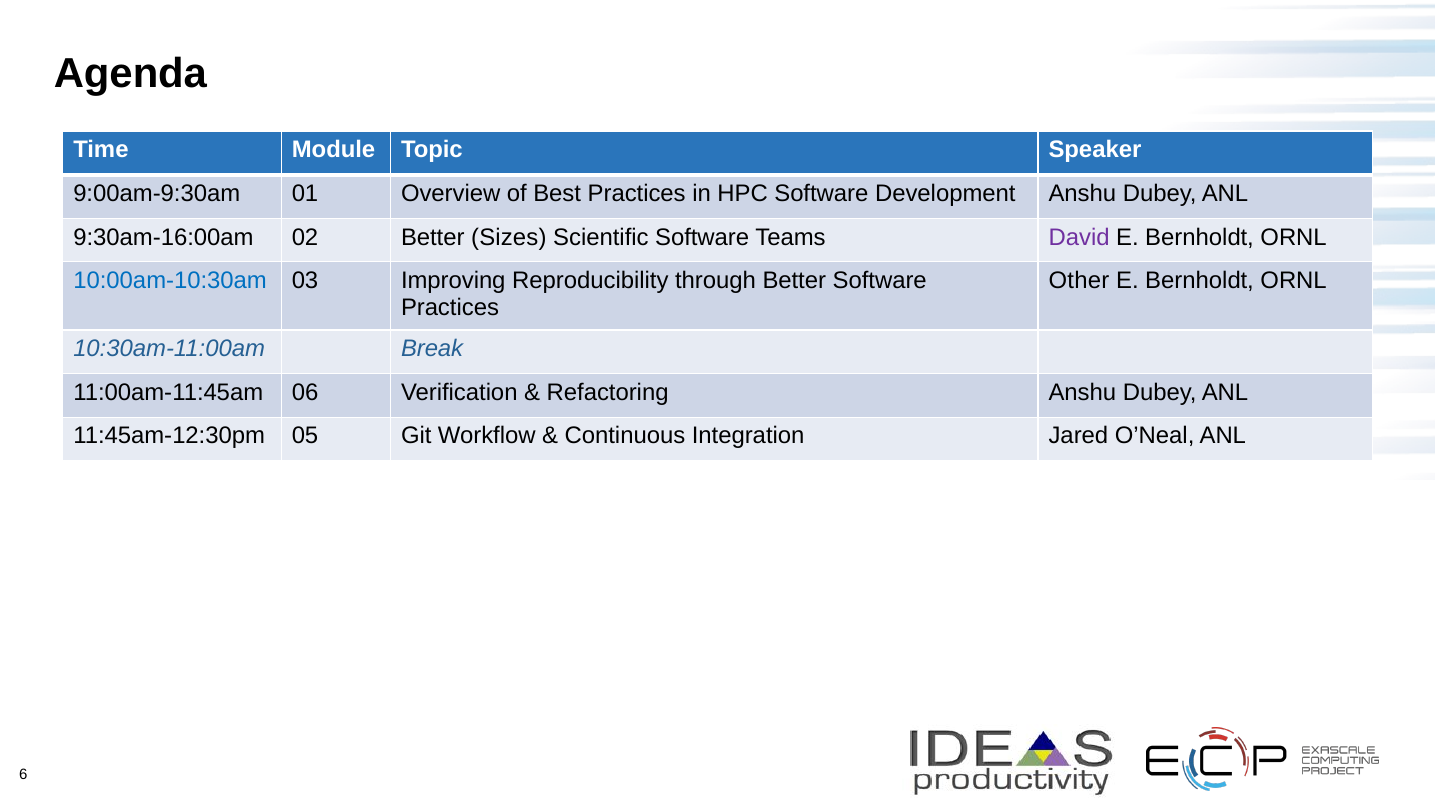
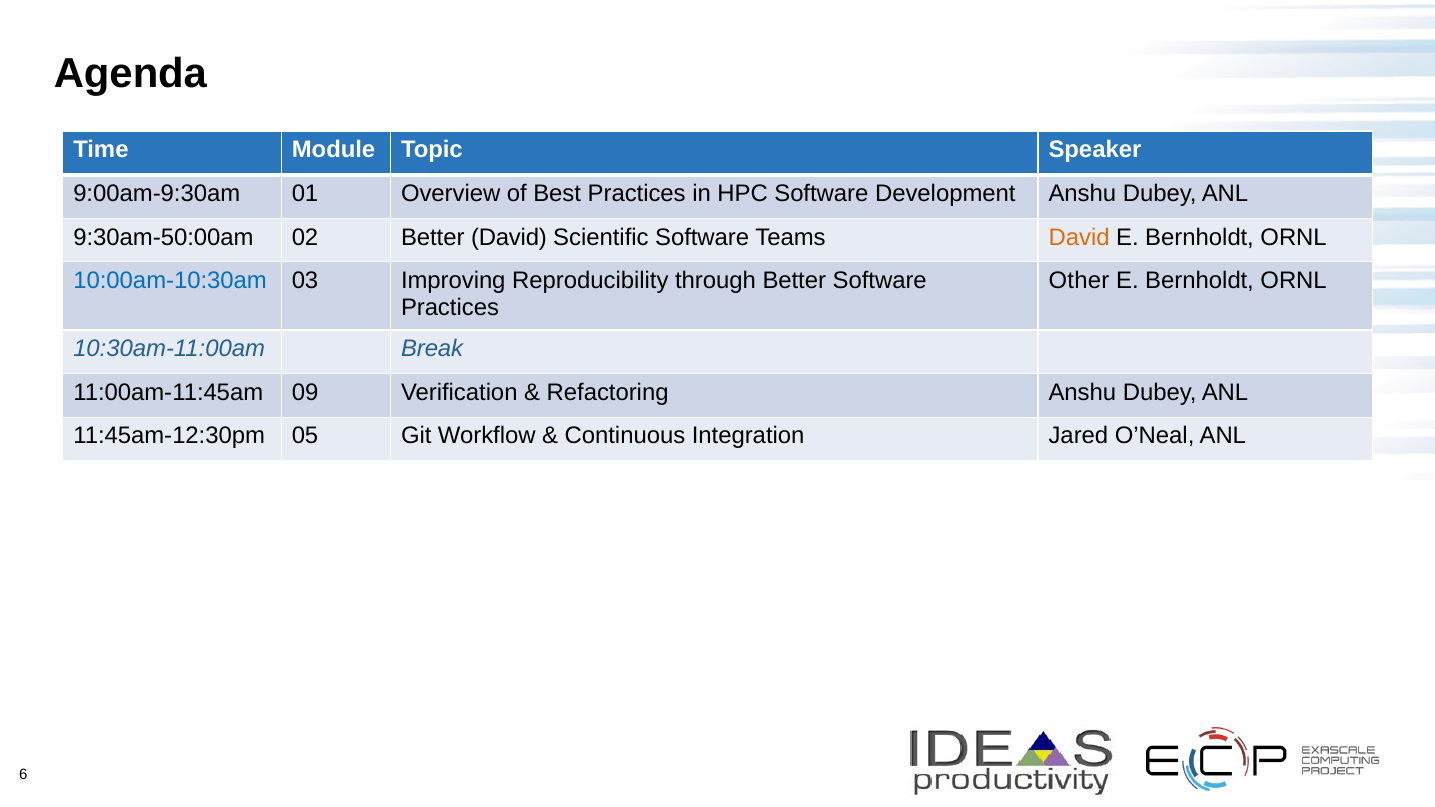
9:30am-16:00am: 9:30am-16:00am -> 9:30am-50:00am
Better Sizes: Sizes -> David
David at (1079, 237) colour: purple -> orange
06: 06 -> 09
